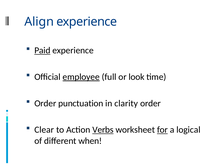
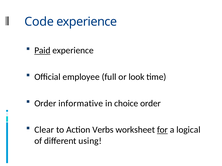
Align: Align -> Code
employee underline: present -> none
punctuation: punctuation -> informative
clarity: clarity -> choice
Verbs underline: present -> none
when: when -> using
